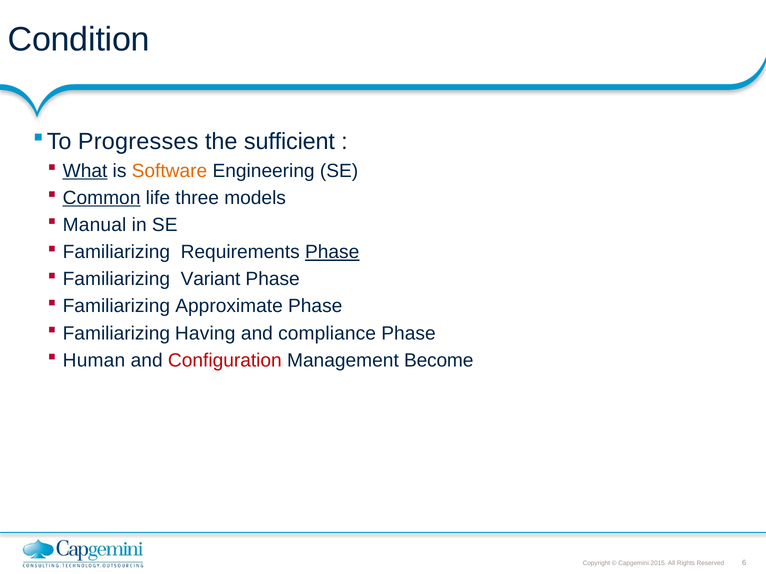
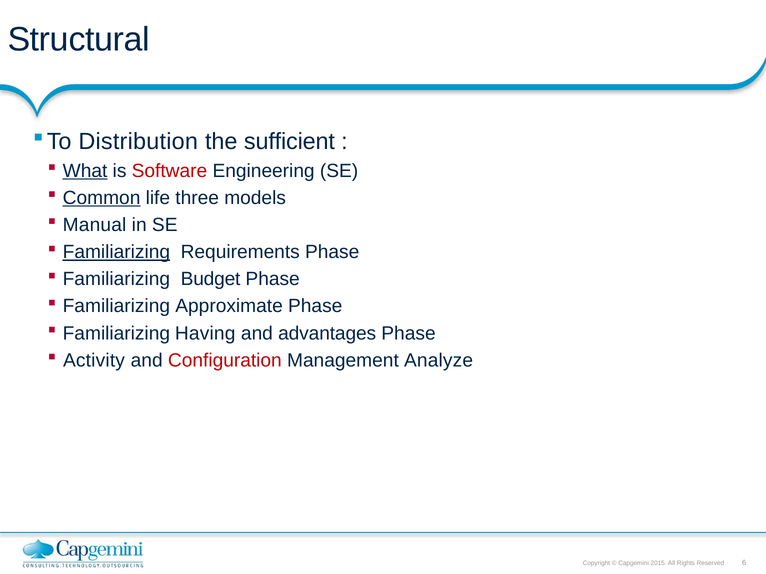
Condition: Condition -> Structural
Progresses: Progresses -> Distribution
Software colour: orange -> red
Familiarizing at (116, 252) underline: none -> present
Phase at (332, 252) underline: present -> none
Variant: Variant -> Budget
compliance: compliance -> advantages
Human: Human -> Activity
Become: Become -> Analyze
